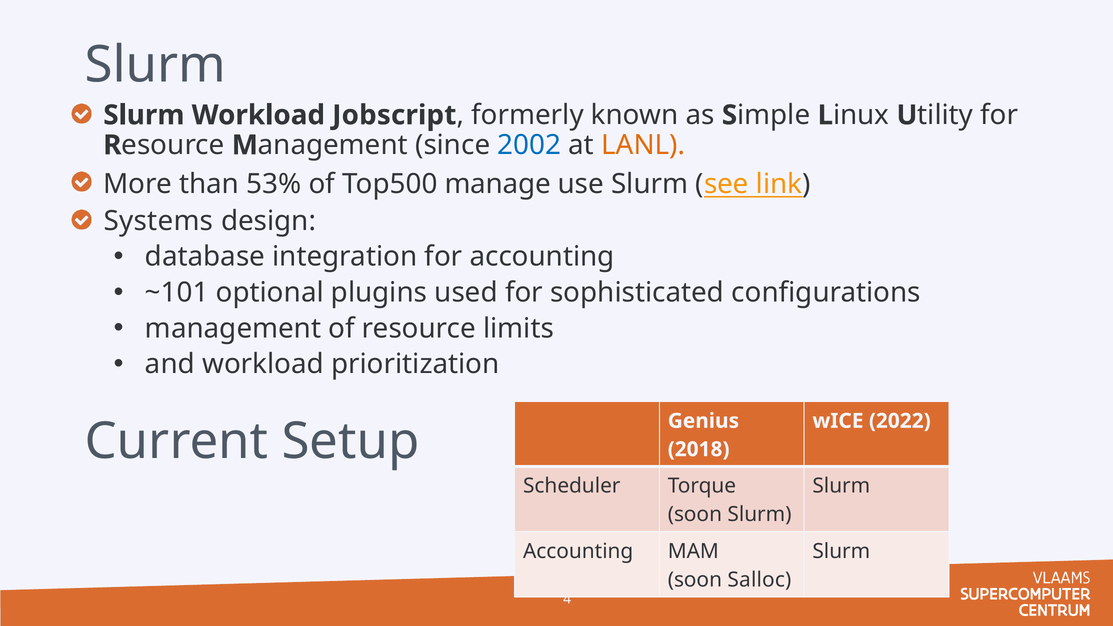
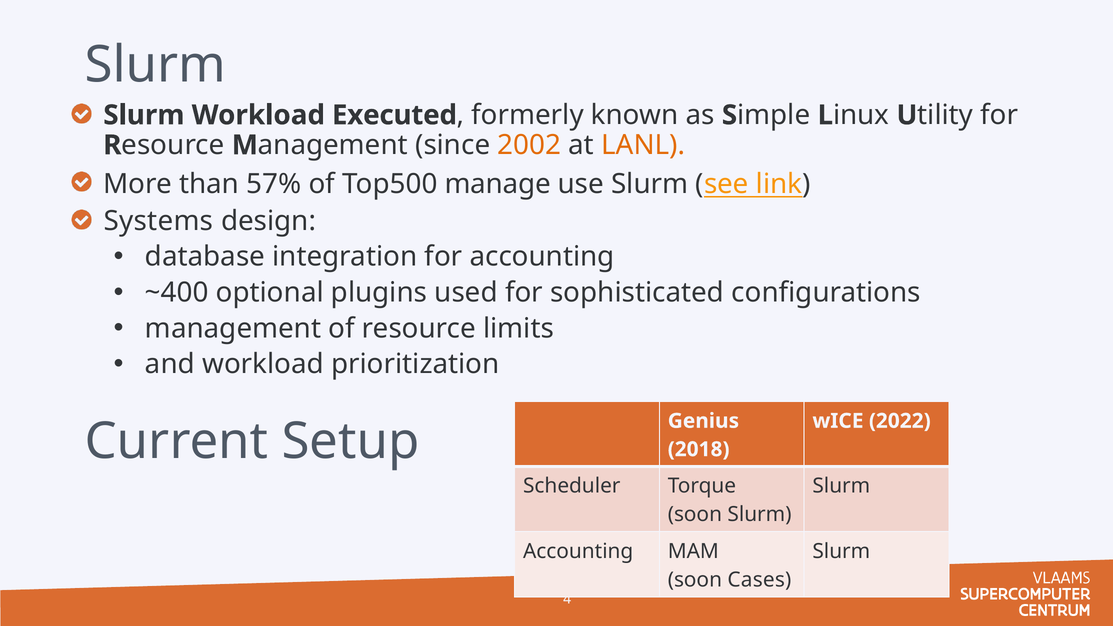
Jobscript: Jobscript -> Executed
2002 colour: blue -> orange
53%: 53% -> 57%
~101: ~101 -> ~400
Salloc: Salloc -> Cases
